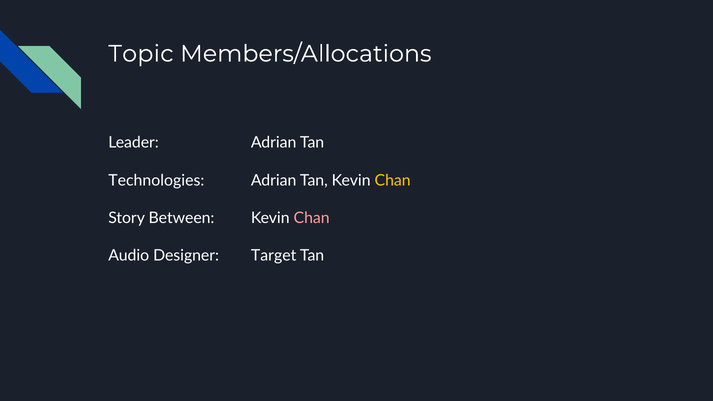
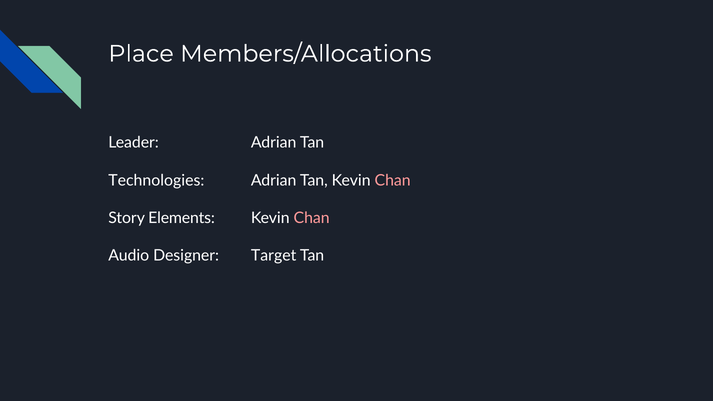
Topic: Topic -> Place
Chan at (393, 180) colour: yellow -> pink
Between: Between -> Elements
